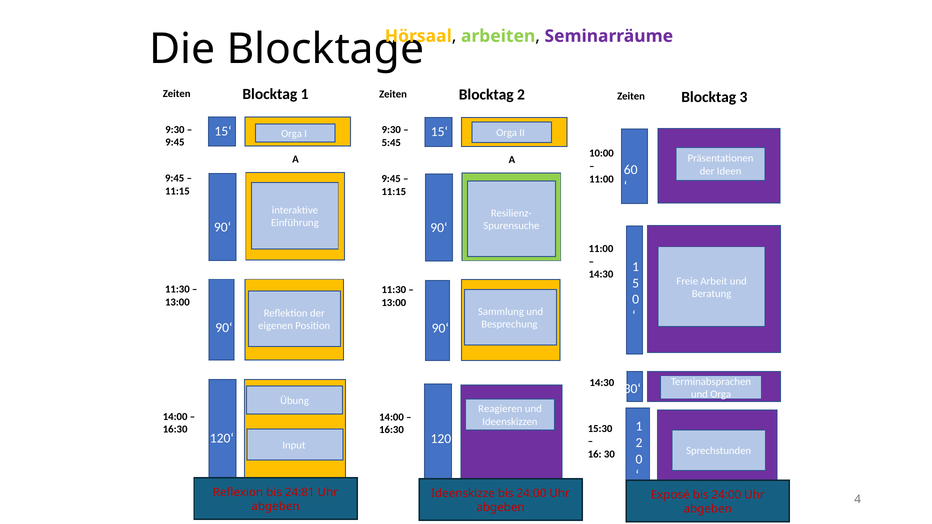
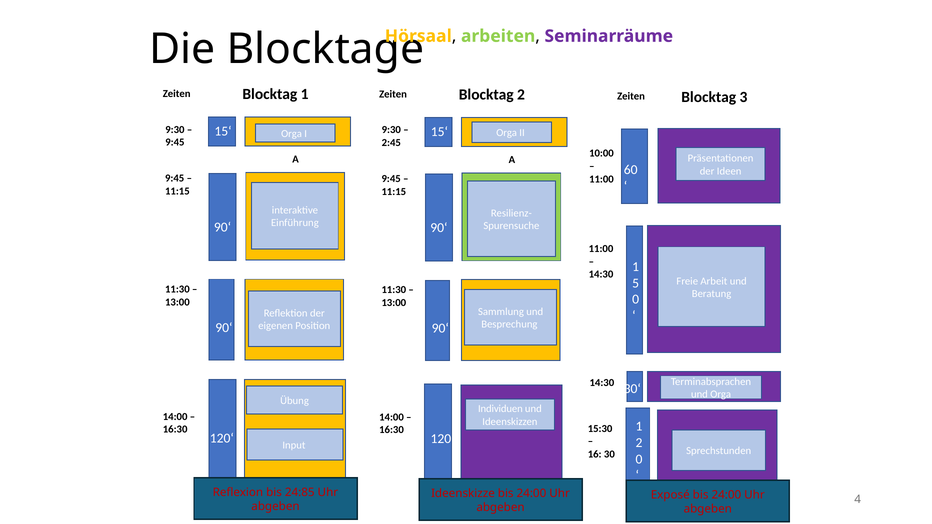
5:45: 5:45 -> 2:45
Reagieren: Reagieren -> Individuen
24:81: 24:81 -> 24:85
